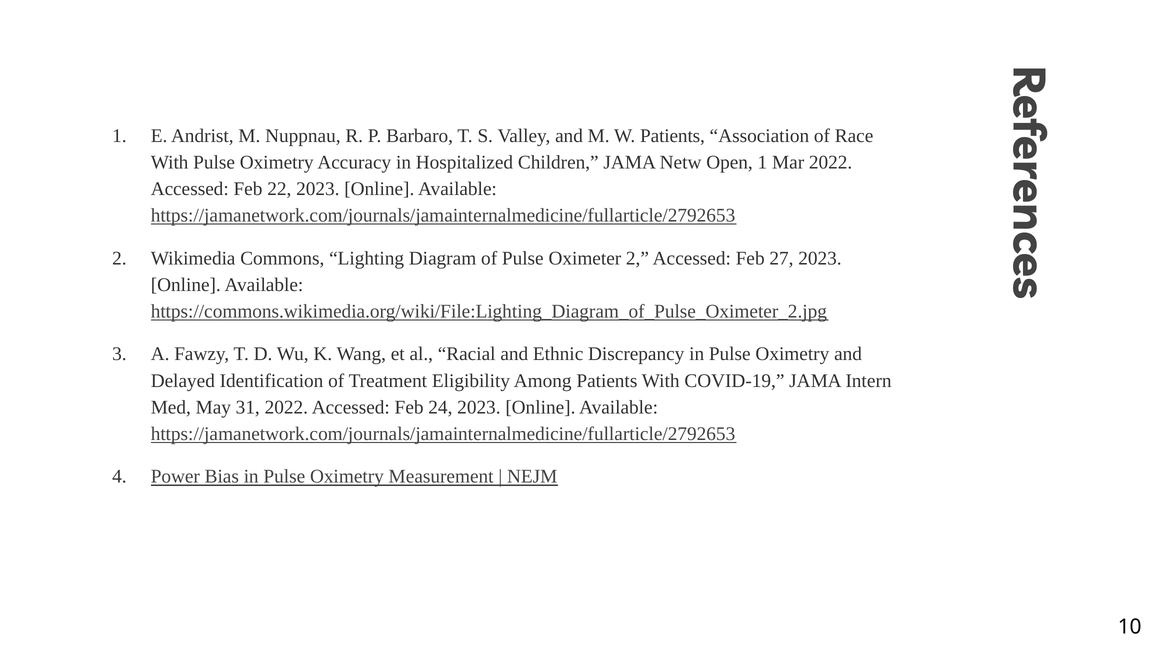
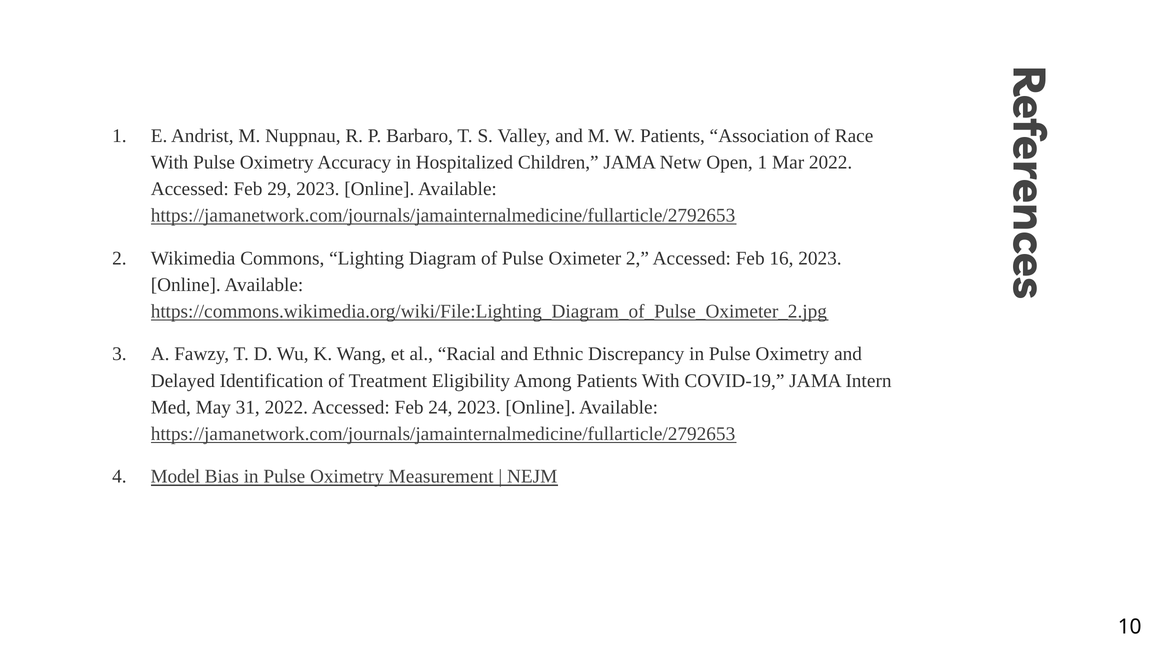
22: 22 -> 29
27: 27 -> 16
Power: Power -> Model
